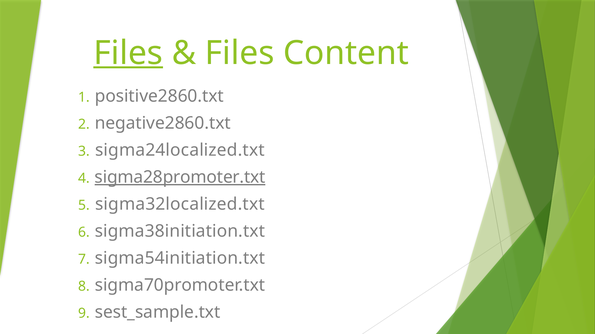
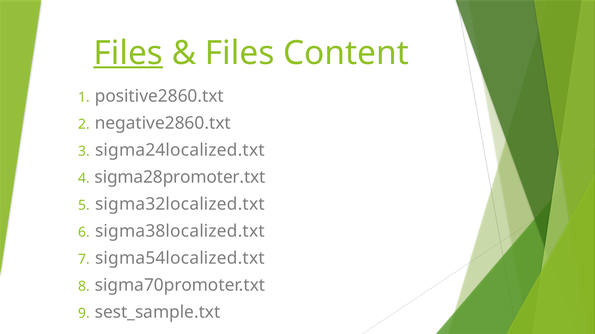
sigma28promoter.txt underline: present -> none
sigma38initiation.txt: sigma38initiation.txt -> sigma38localized.txt
sigma54initiation.txt: sigma54initiation.txt -> sigma54localized.txt
